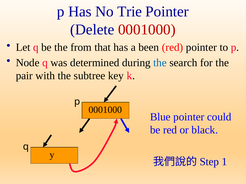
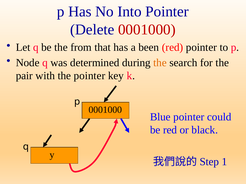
Trie: Trie -> Into
the at (160, 63) colour: blue -> orange
the subtree: subtree -> pointer
